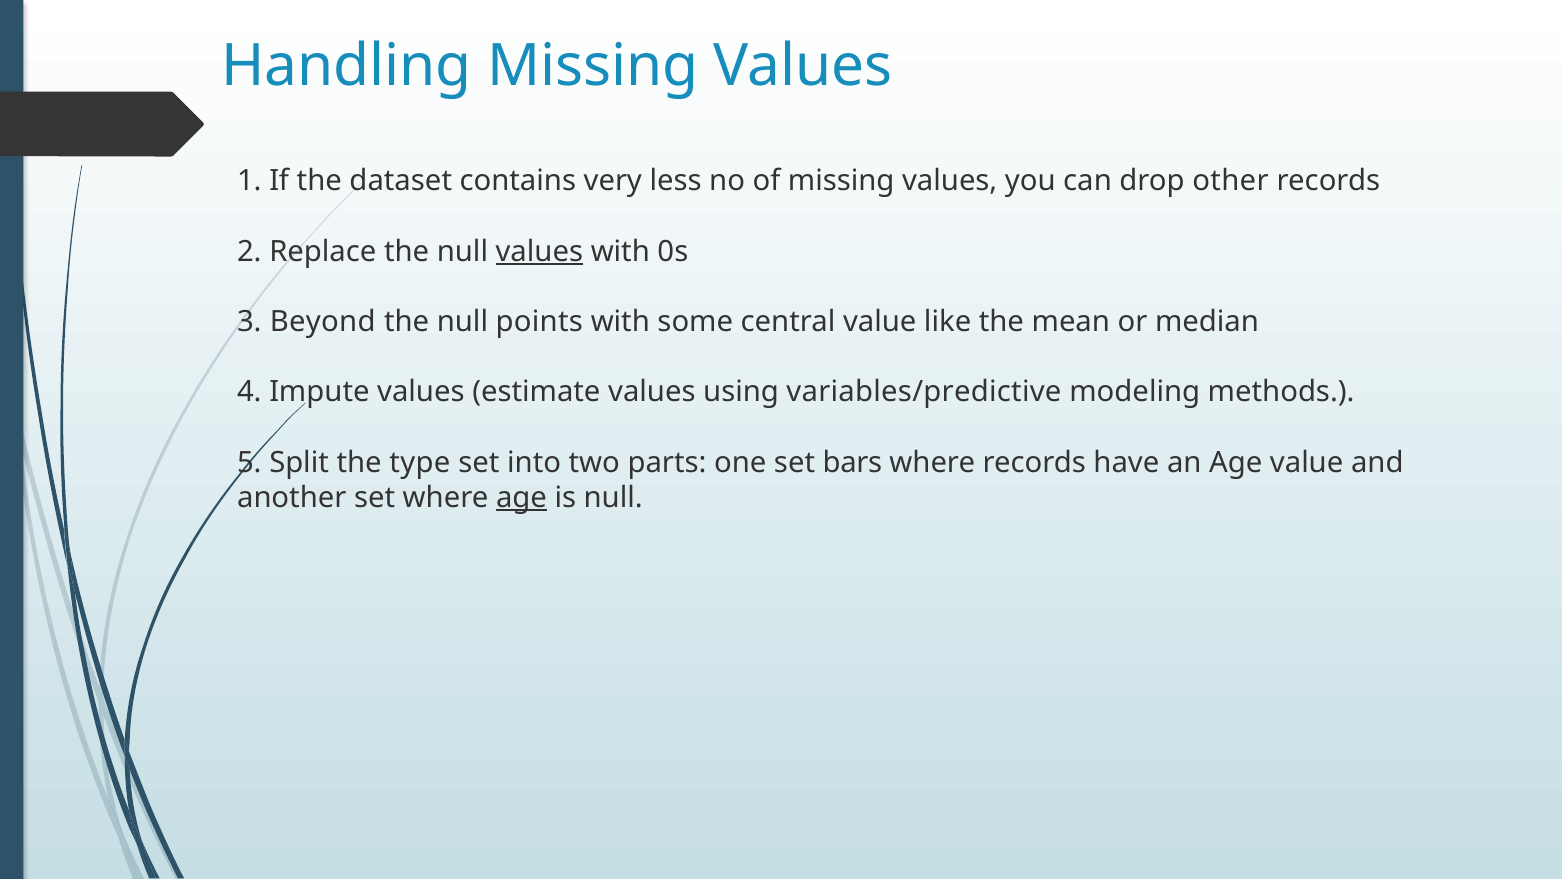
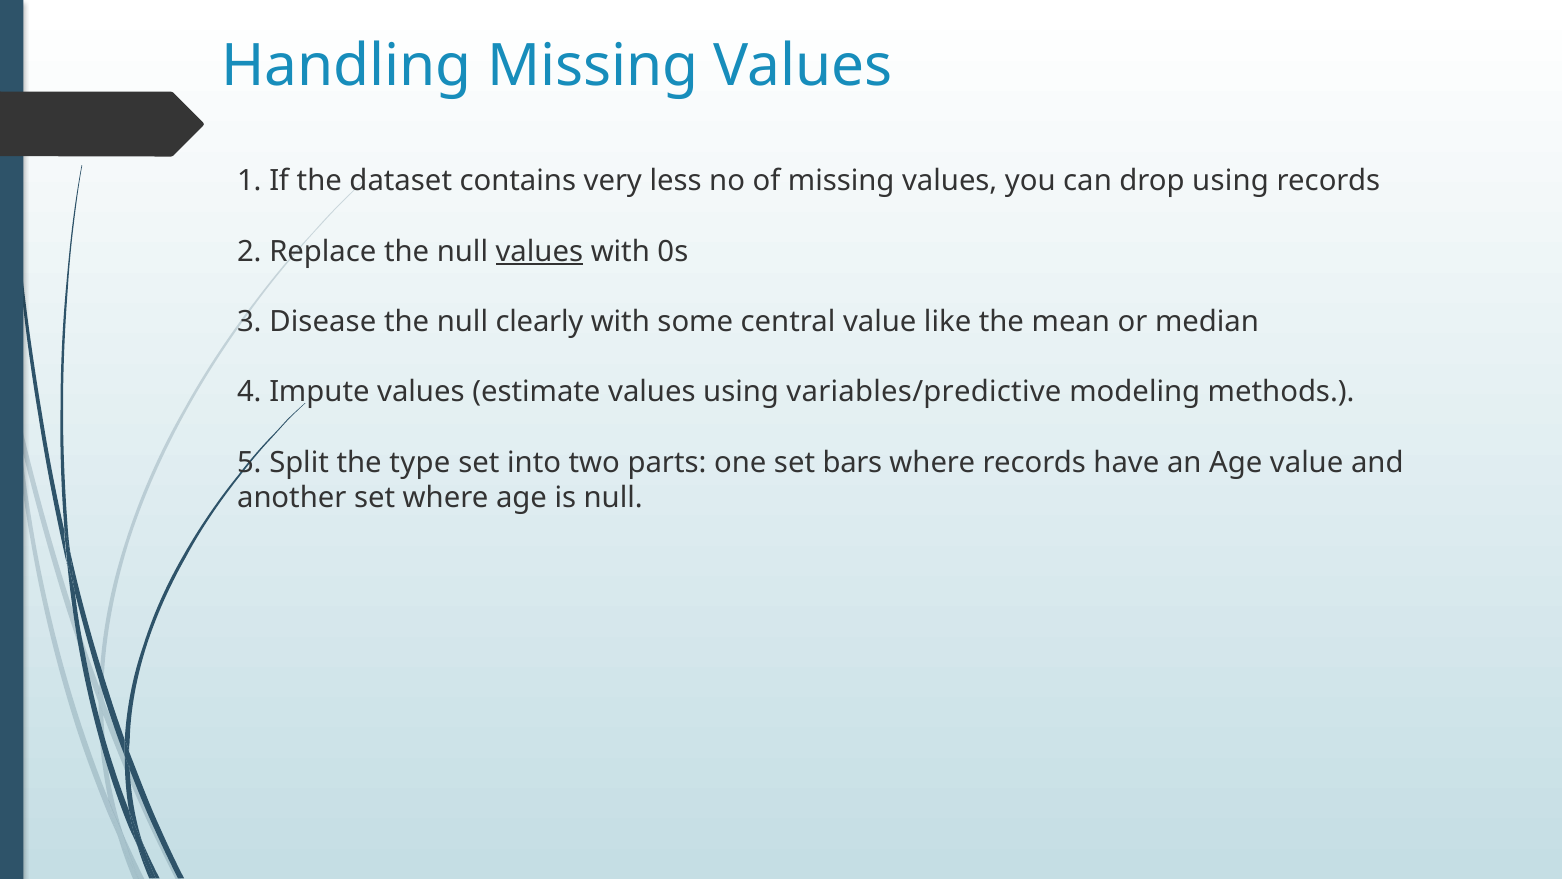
drop other: other -> using
Beyond: Beyond -> Disease
points: points -> clearly
age at (521, 497) underline: present -> none
